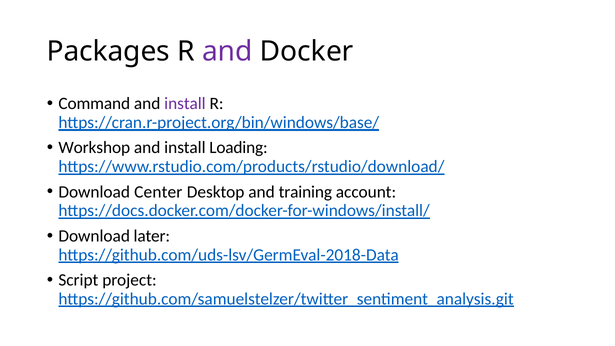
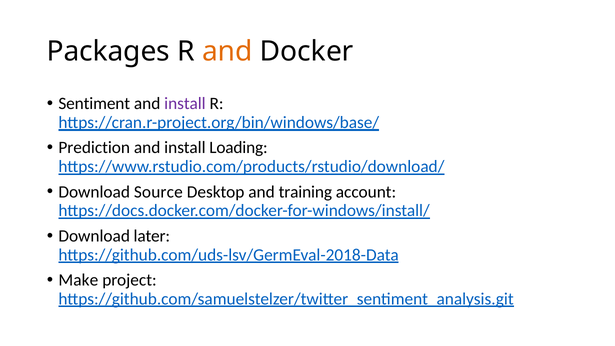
and at (227, 52) colour: purple -> orange
Command: Command -> Sentiment
Workshop: Workshop -> Prediction
Center: Center -> Source
Script: Script -> Make
